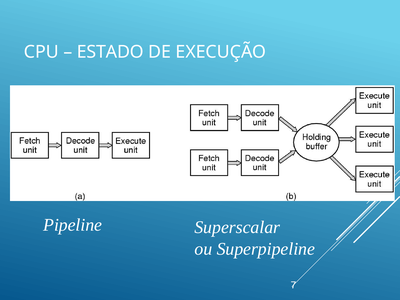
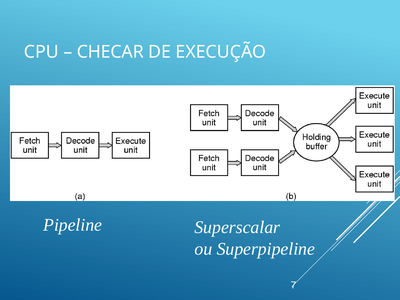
ESTADO: ESTADO -> CHECAR
